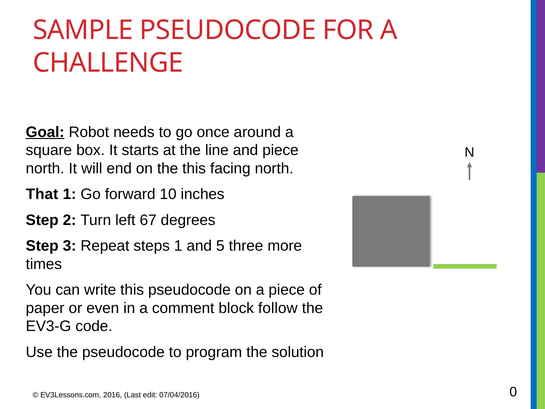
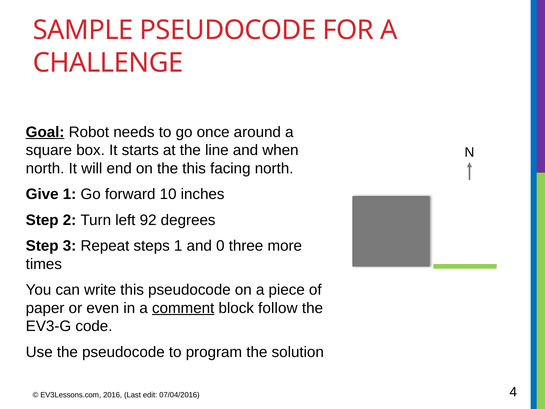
and piece: piece -> when
That: That -> Give
67: 67 -> 92
5: 5 -> 0
comment underline: none -> present
0: 0 -> 4
